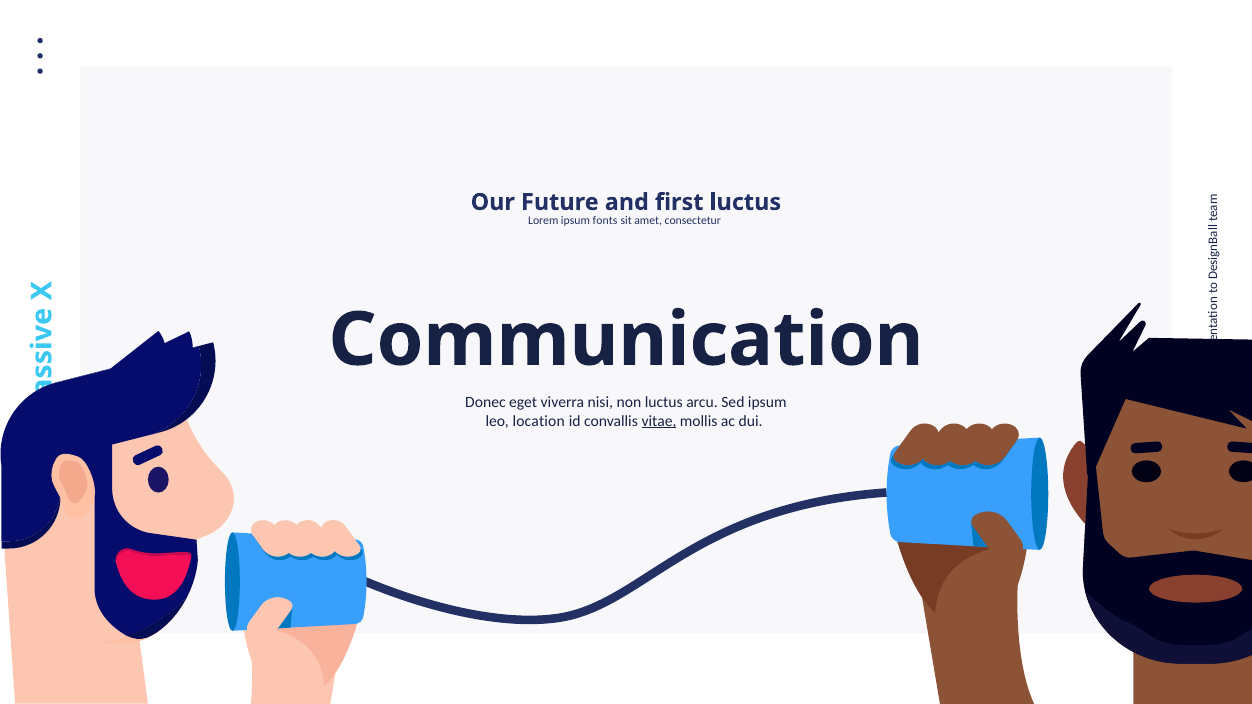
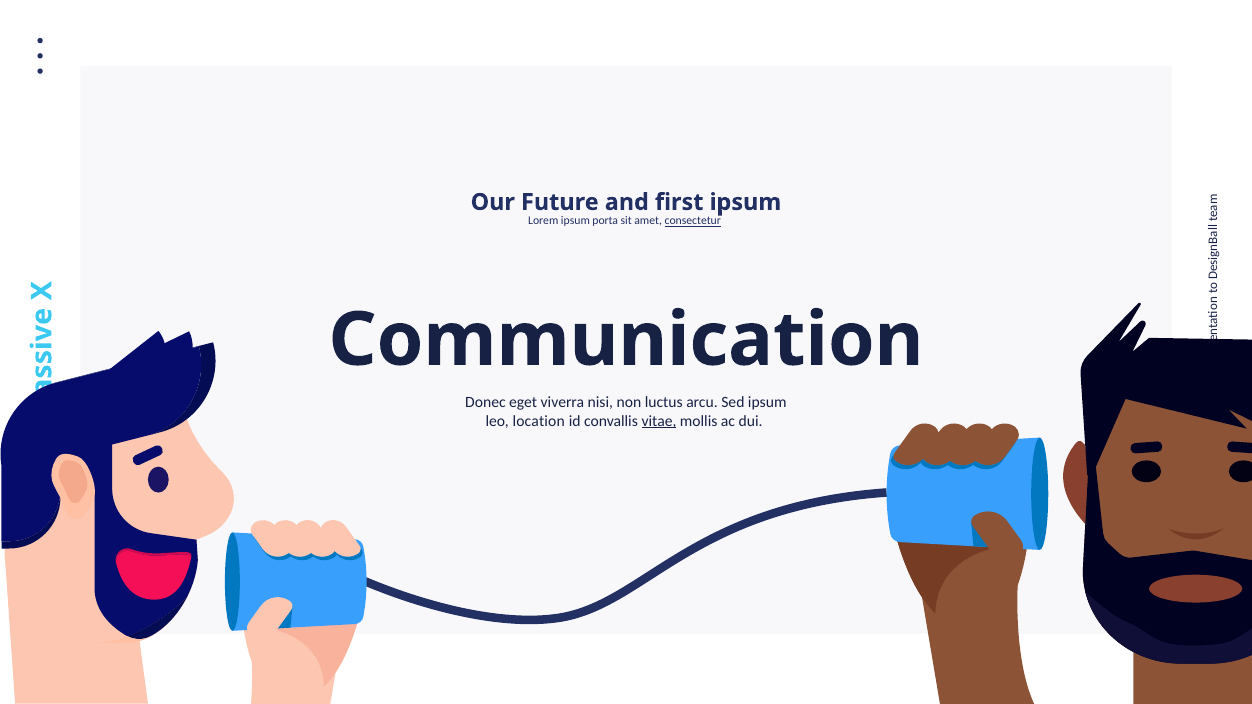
first luctus: luctus -> ipsum
fonts: fonts -> porta
consectetur underline: none -> present
